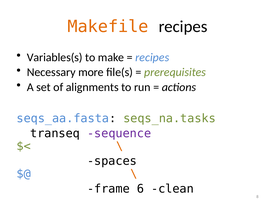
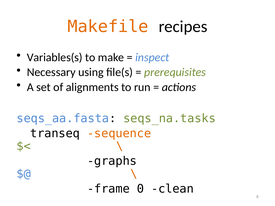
recipes at (152, 57): recipes -> inspect
more: more -> using
sequence colour: purple -> orange
spaces: spaces -> graphs
6: 6 -> 0
